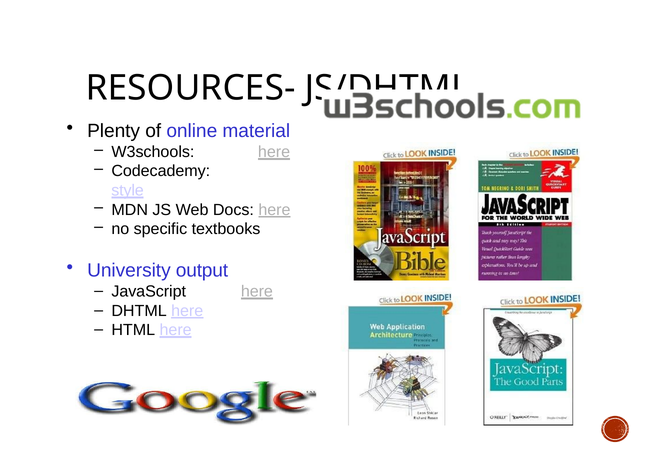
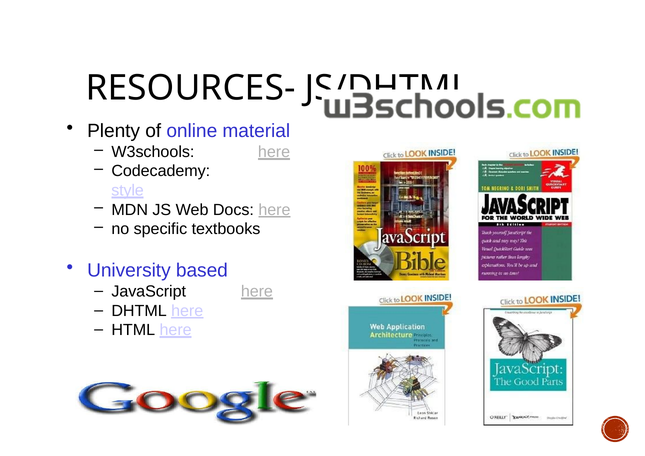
output: output -> based
